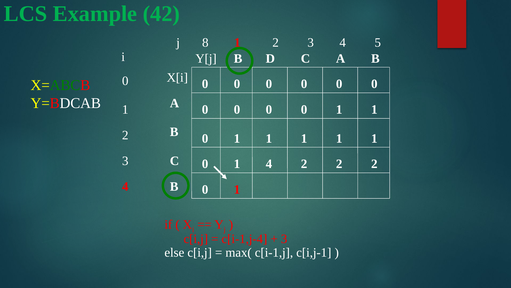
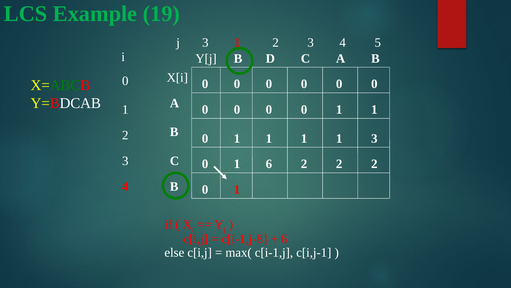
42: 42 -> 19
j 8: 8 -> 3
1 at (374, 138): 1 -> 3
1 4: 4 -> 6
c[i-1,j-4: c[i-1,j-4 -> c[i-1,j-8
3 at (284, 238): 3 -> 6
